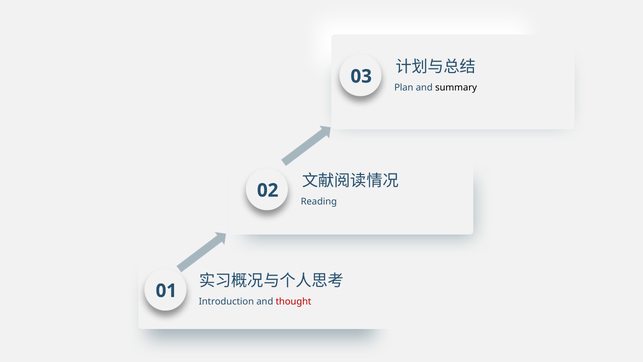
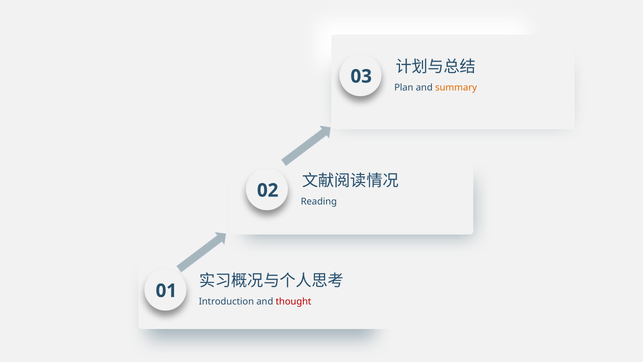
summary colour: black -> orange
